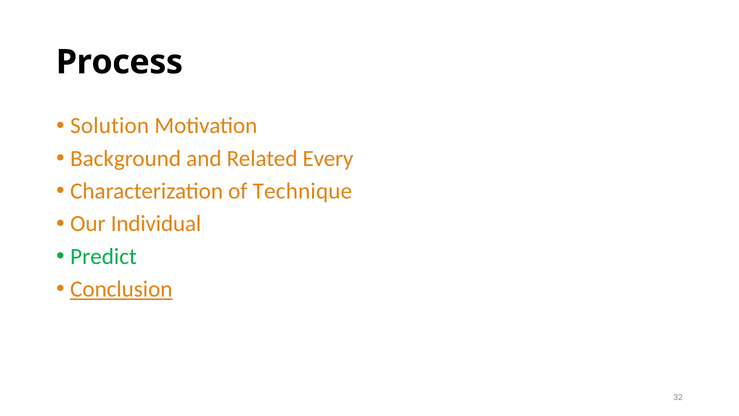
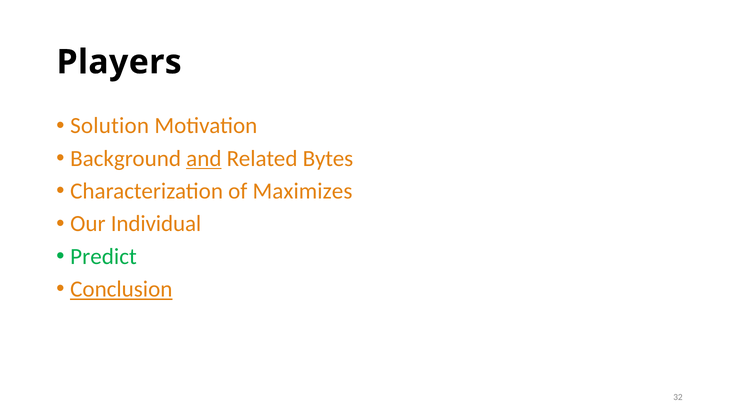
Process: Process -> Players
and underline: none -> present
Every: Every -> Bytes
Technique: Technique -> Maximizes
